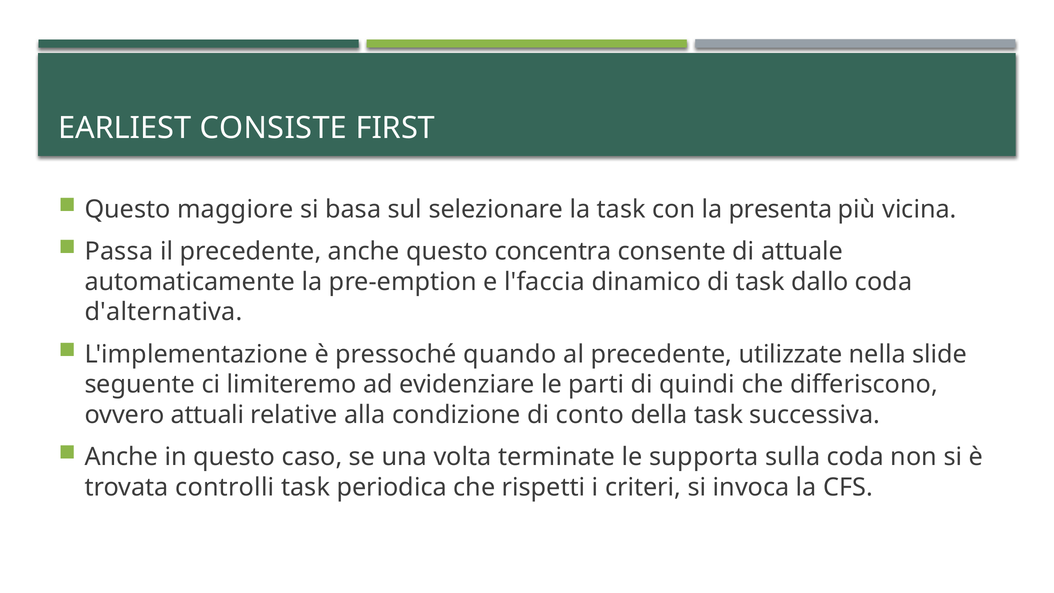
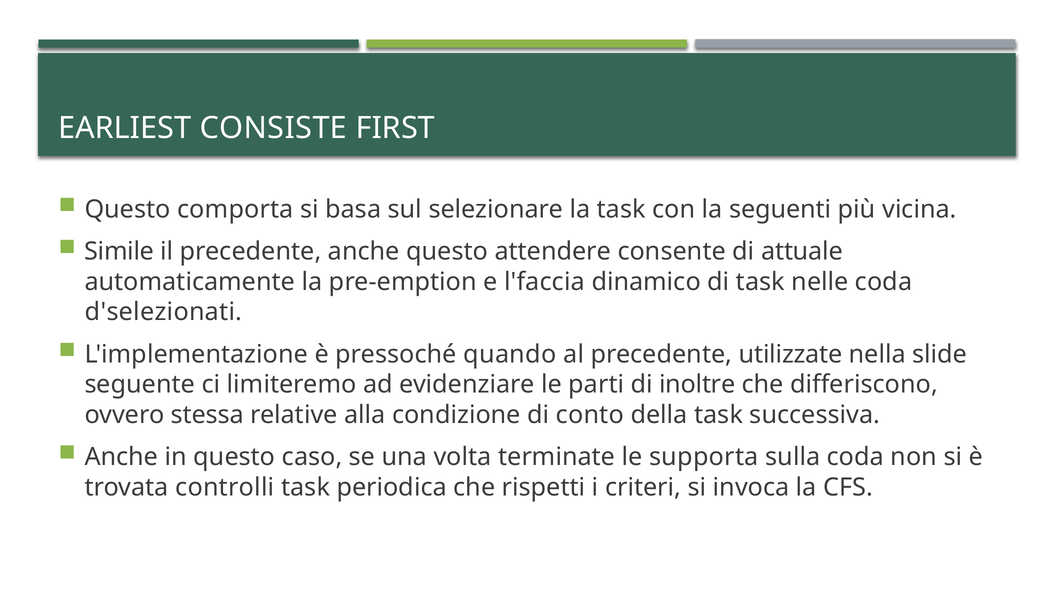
maggiore: maggiore -> comporta
presenta: presenta -> seguenti
Passa: Passa -> Simile
concentra: concentra -> attendere
dallo: dallo -> nelle
d'alternativa: d'alternativa -> d'selezionati
quindi: quindi -> inoltre
attuali: attuali -> stessa
